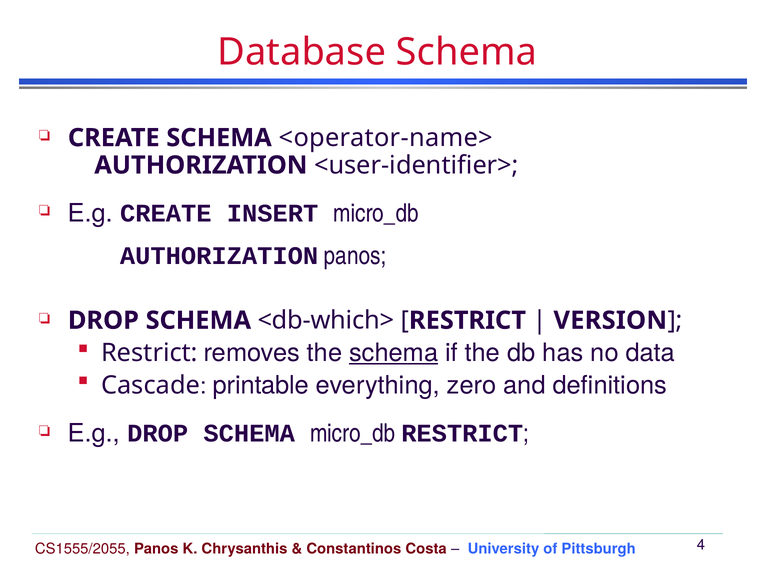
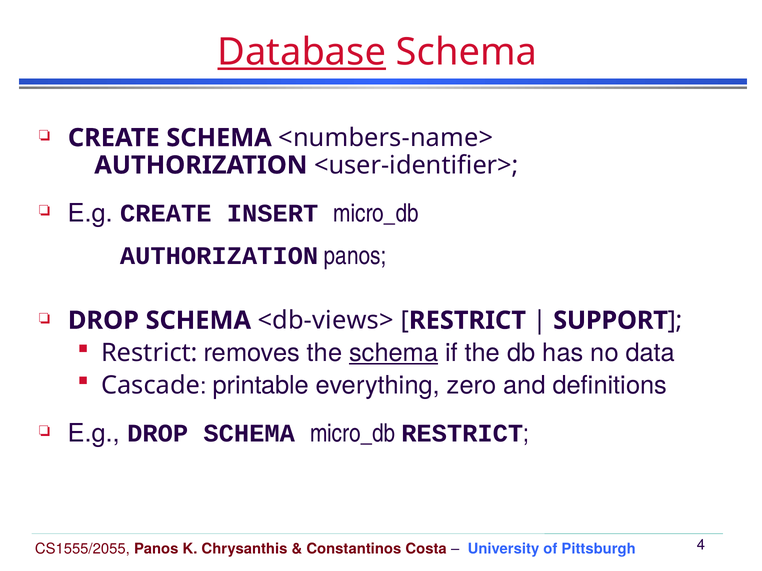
Database underline: none -> present
<operator-name>: <operator-name> -> <numbers-name>
<db-which>: <db-which> -> <db-views>
VERSION: VERSION -> SUPPORT
